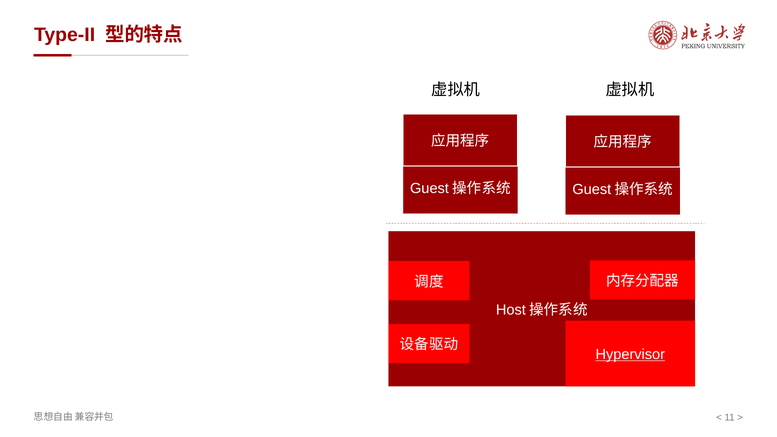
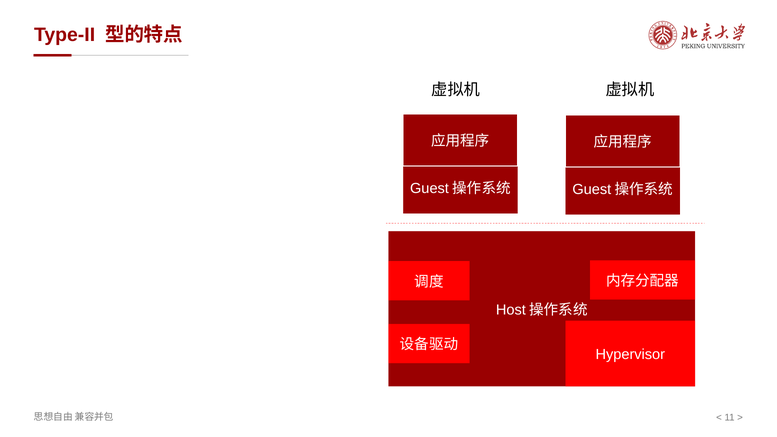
Hypervisor underline: present -> none
